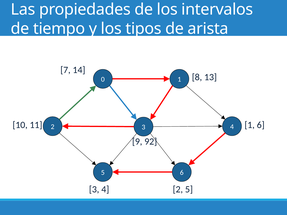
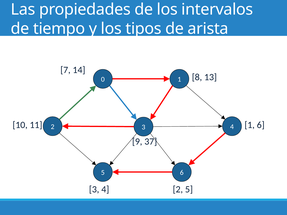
92: 92 -> 37
